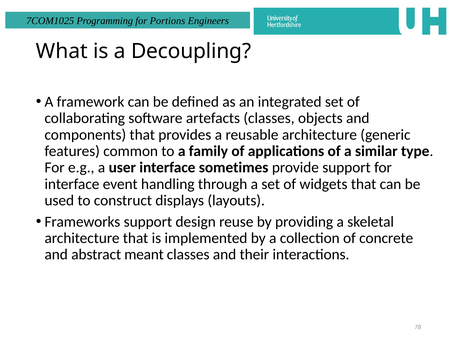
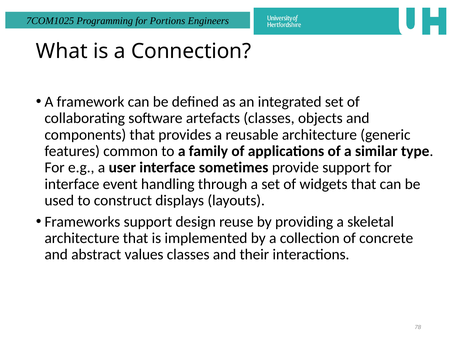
Decoupling: Decoupling -> Connection
meant: meant -> values
